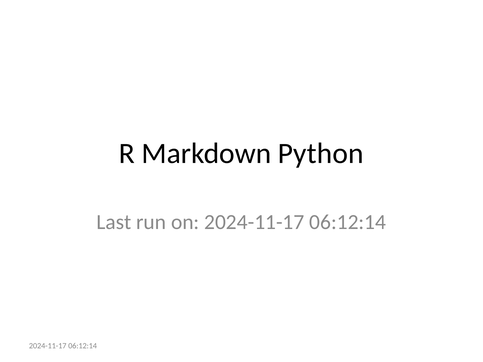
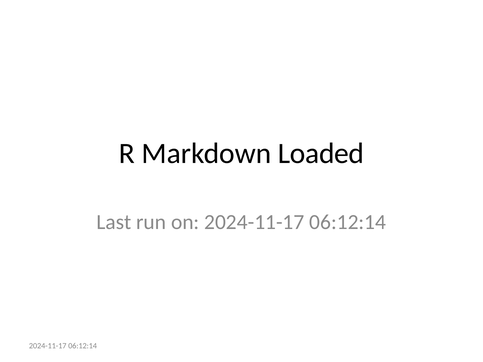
Python: Python -> Loaded
